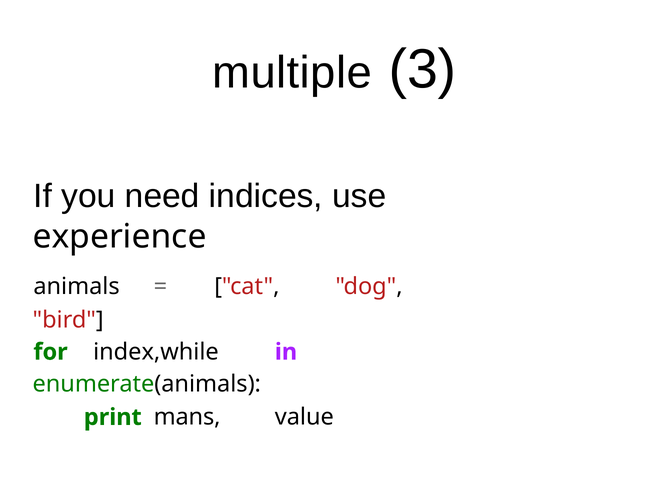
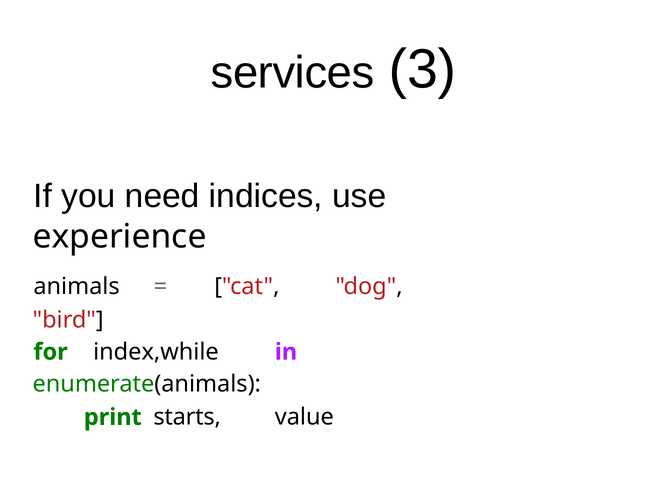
multiple: multiple -> services
mans: mans -> starts
